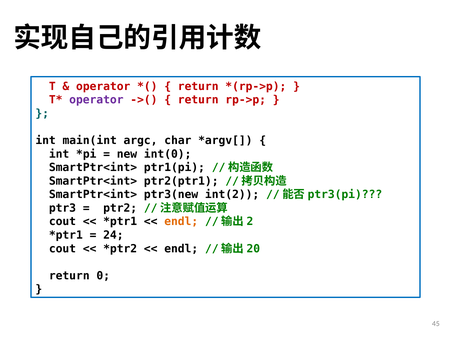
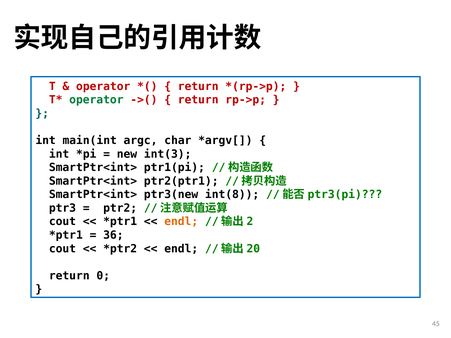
operator at (96, 100) colour: purple -> green
int(0: int(0 -> int(3
int(2: int(2 -> int(8
24: 24 -> 36
